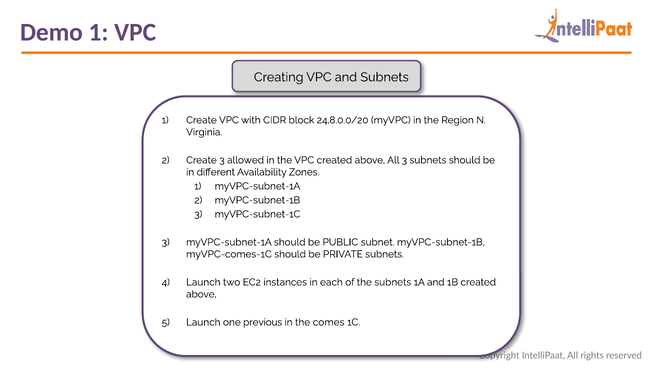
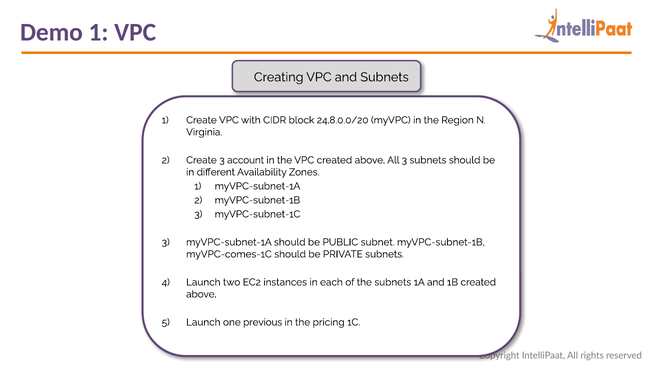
allowed: allowed -> account
comes: comes -> pricing
